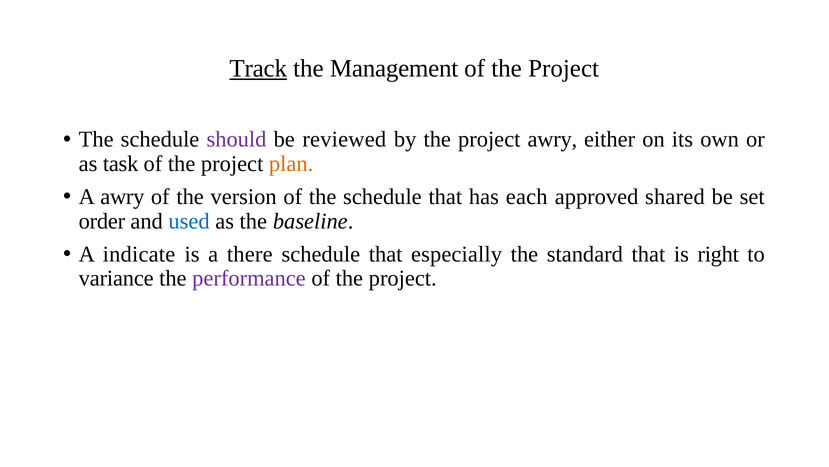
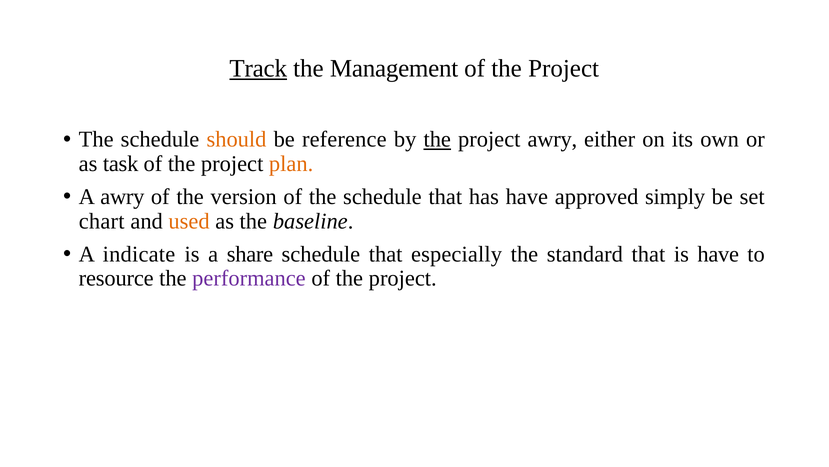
should colour: purple -> orange
reviewed: reviewed -> reference
the at (437, 139) underline: none -> present
has each: each -> have
shared: shared -> simply
order: order -> chart
used colour: blue -> orange
there: there -> share
is right: right -> have
variance: variance -> resource
